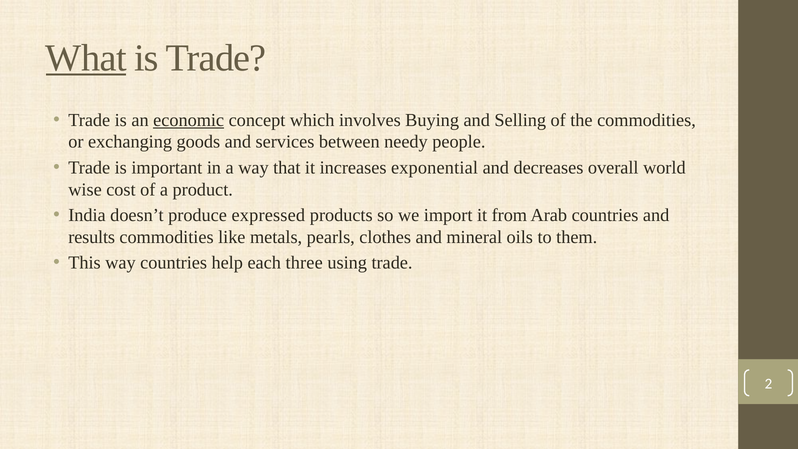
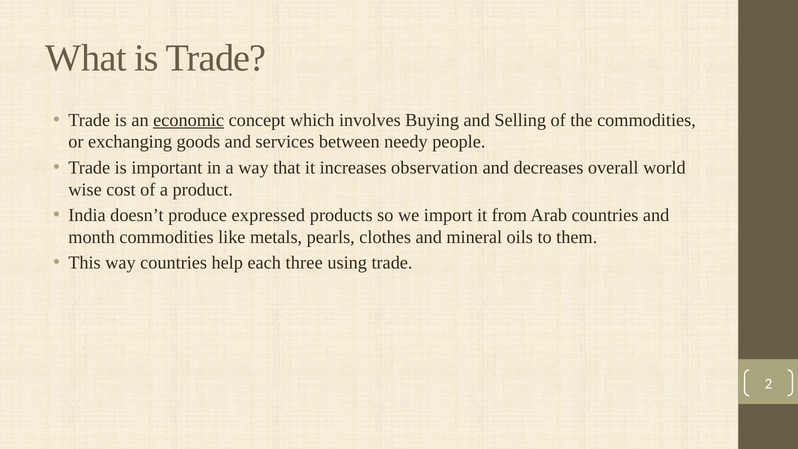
What underline: present -> none
exponential: exponential -> observation
results: results -> month
